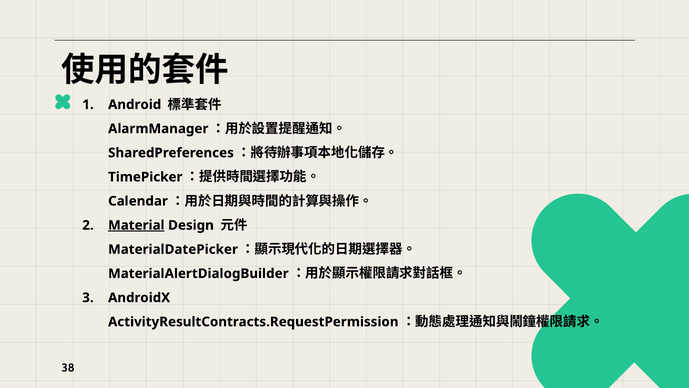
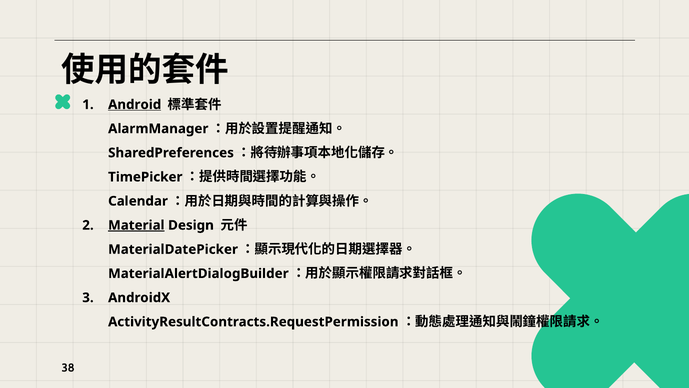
Android underline: none -> present
